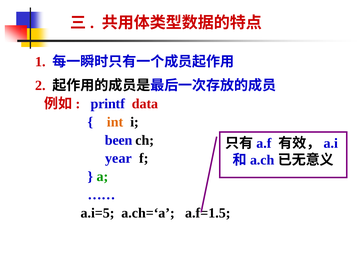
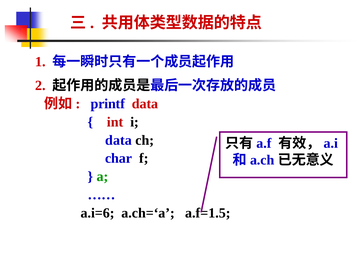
int colour: orange -> red
been at (119, 140): been -> data
year: year -> char
a.i=5: a.i=5 -> a.i=6
